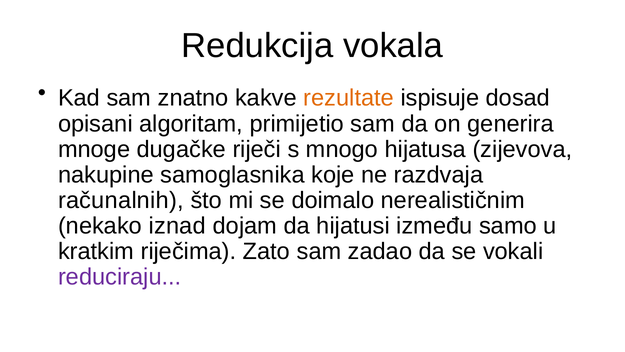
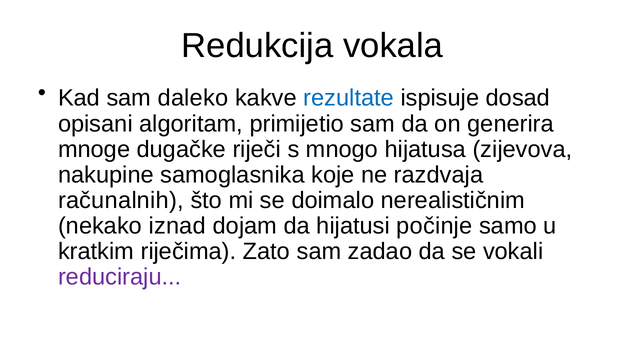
znatno: znatno -> daleko
rezultate colour: orange -> blue
između: između -> počinje
